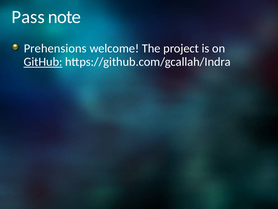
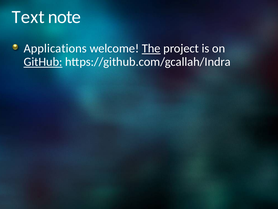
Pass: Pass -> Text
Prehensions: Prehensions -> Applications
The underline: none -> present
